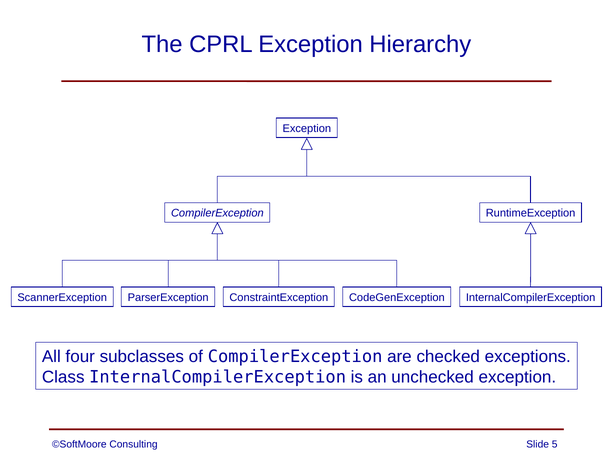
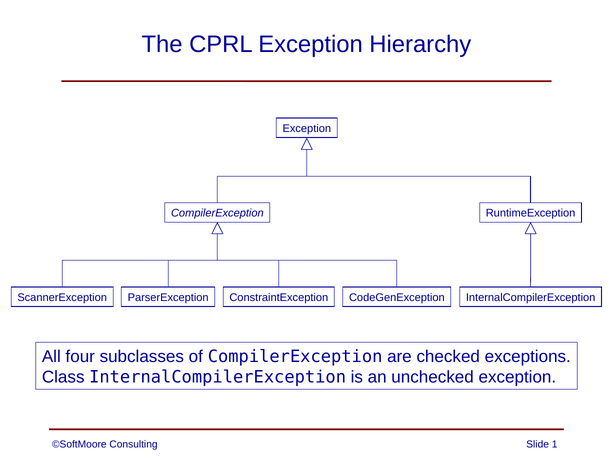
5: 5 -> 1
